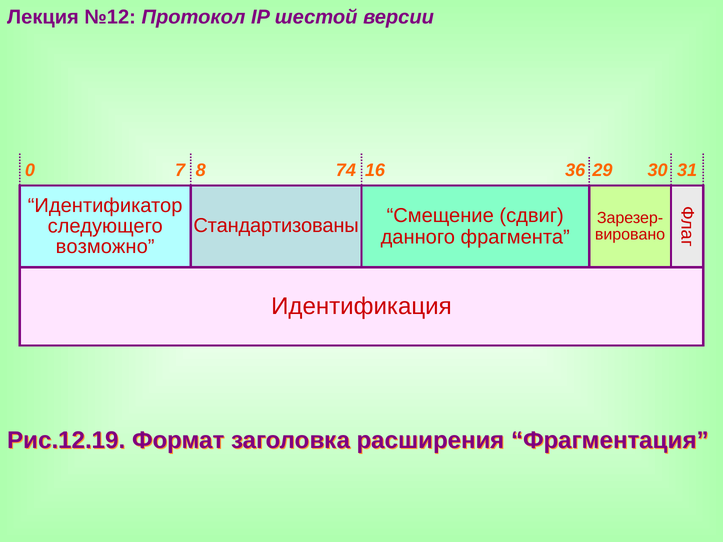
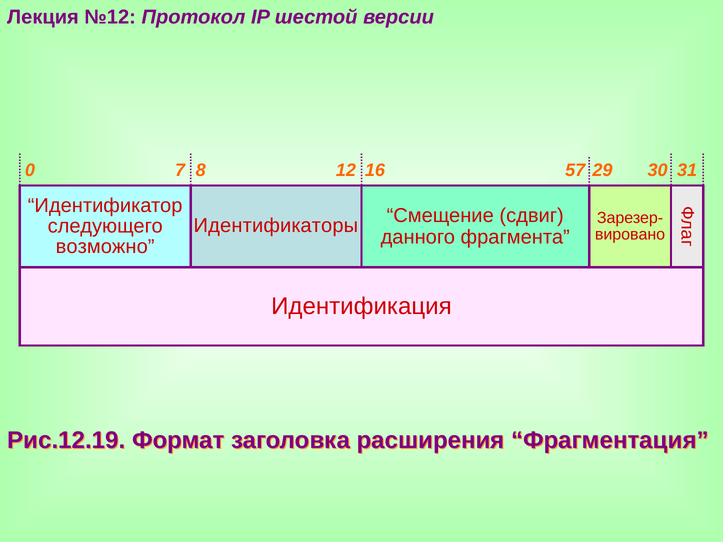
74: 74 -> 12
36: 36 -> 57
Стандартизованы: Стандартизованы -> Идентификаторы
